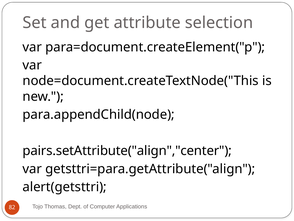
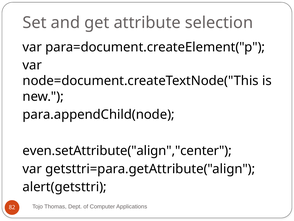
pairs.setAttribute("align","center: pairs.setAttribute("align","center -> even.setAttribute("align","center
